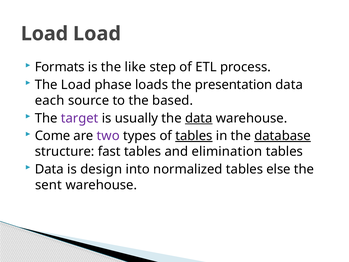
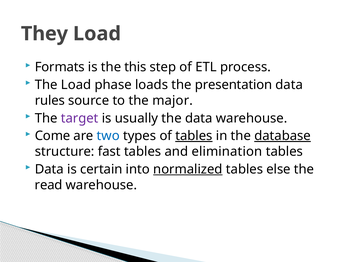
Load at (44, 34): Load -> They
like: like -> this
each: each -> rules
based: based -> major
data at (199, 118) underline: present -> none
two colour: purple -> blue
design: design -> certain
normalized underline: none -> present
sent: sent -> read
